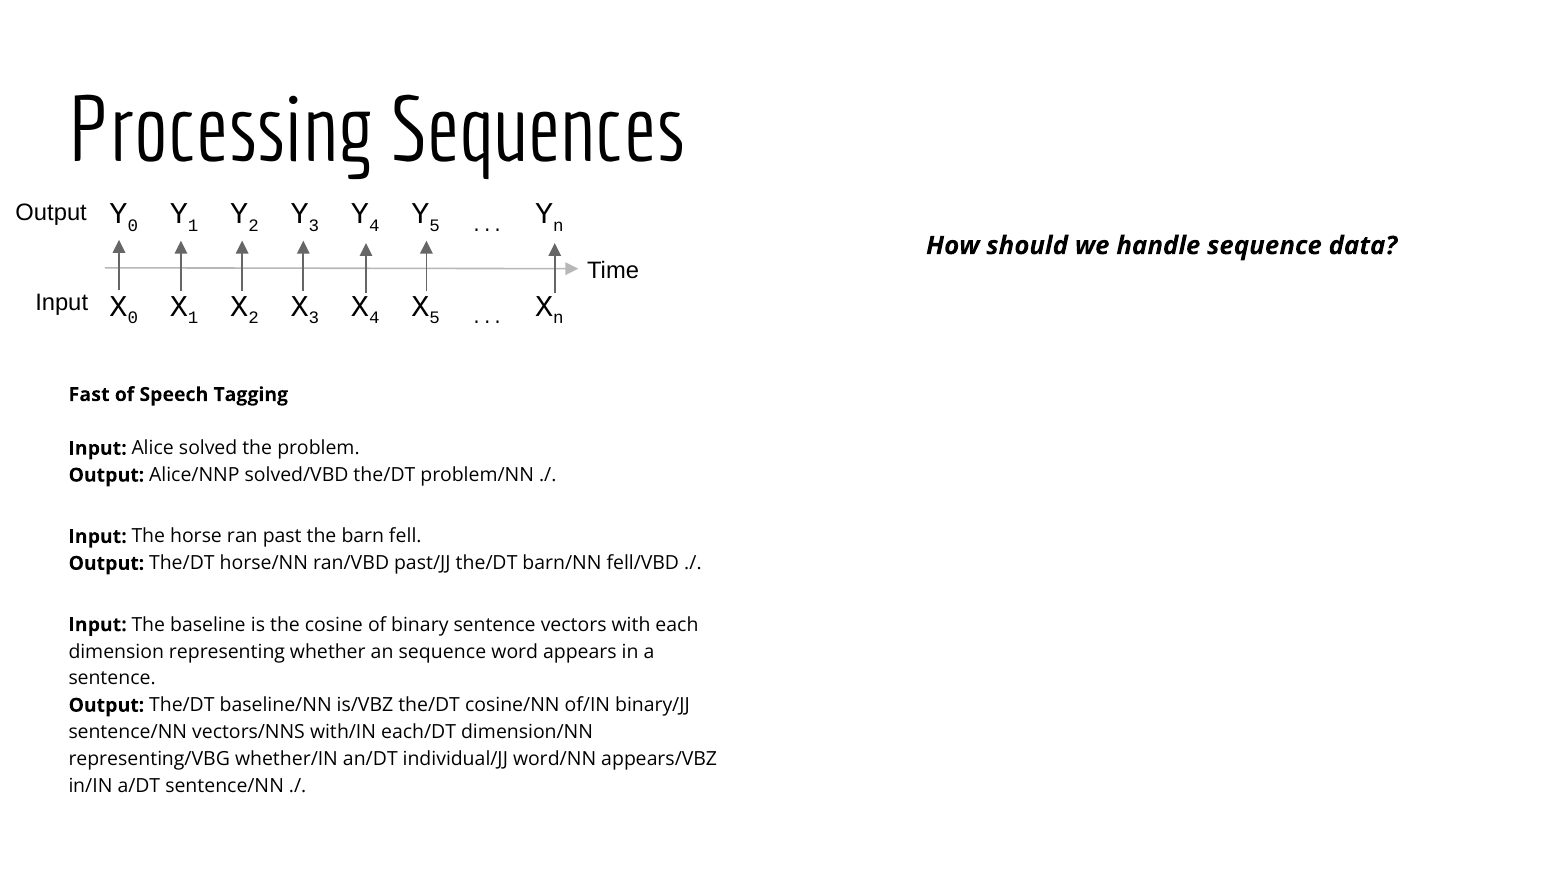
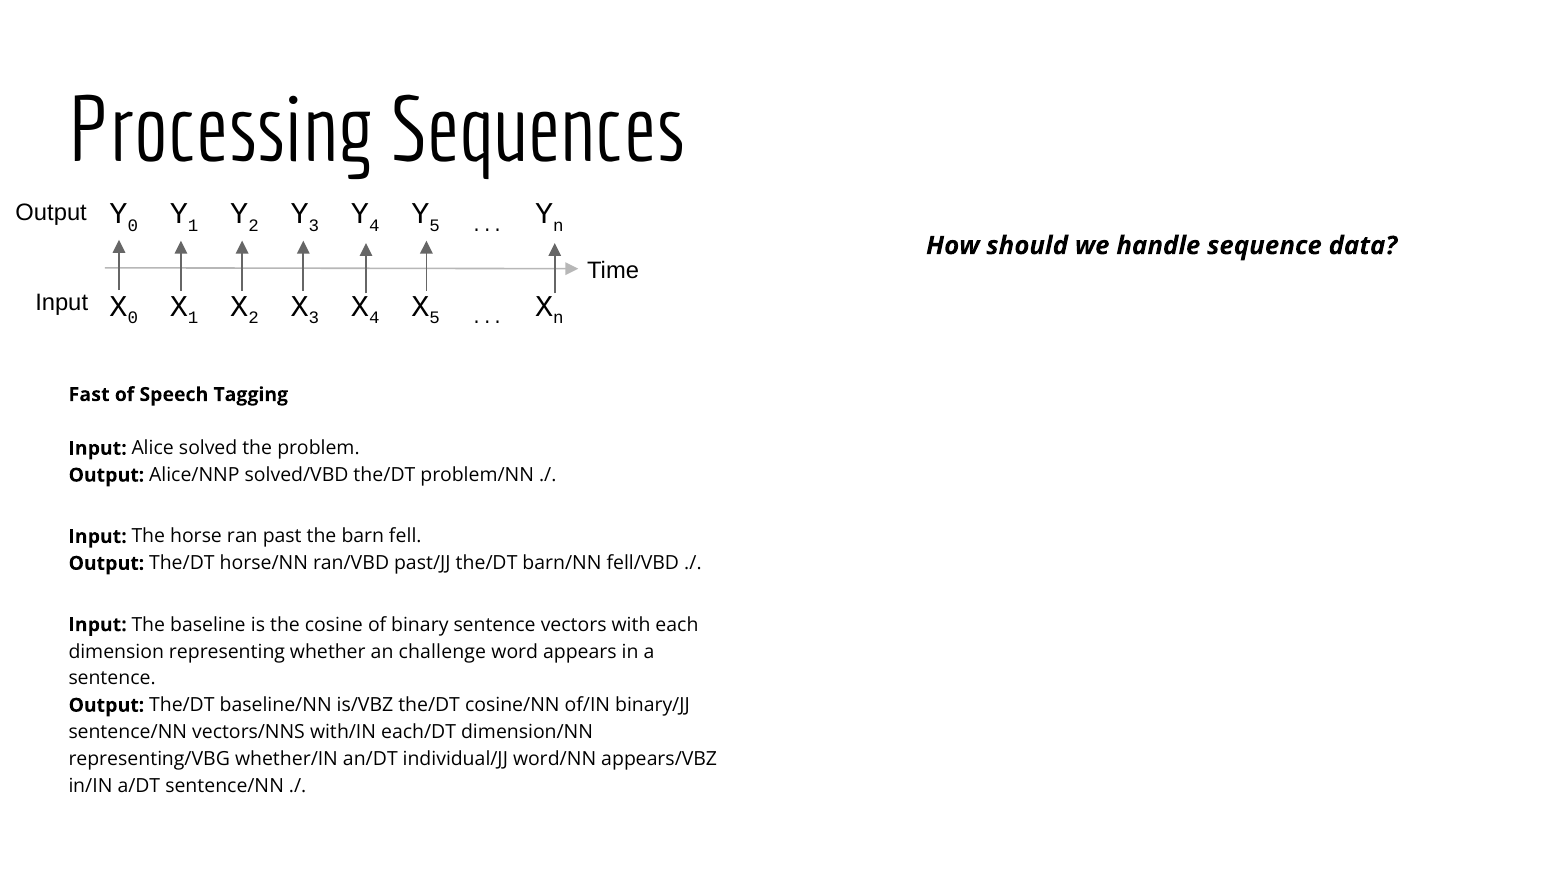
an sequence: sequence -> challenge
